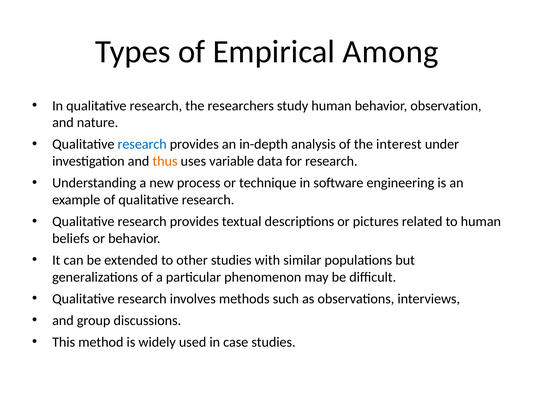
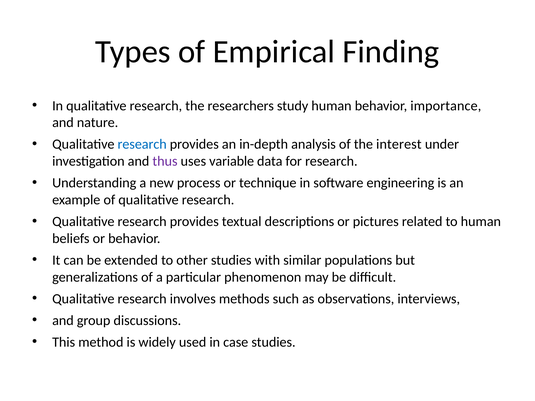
Among: Among -> Finding
observation: observation -> importance
thus colour: orange -> purple
